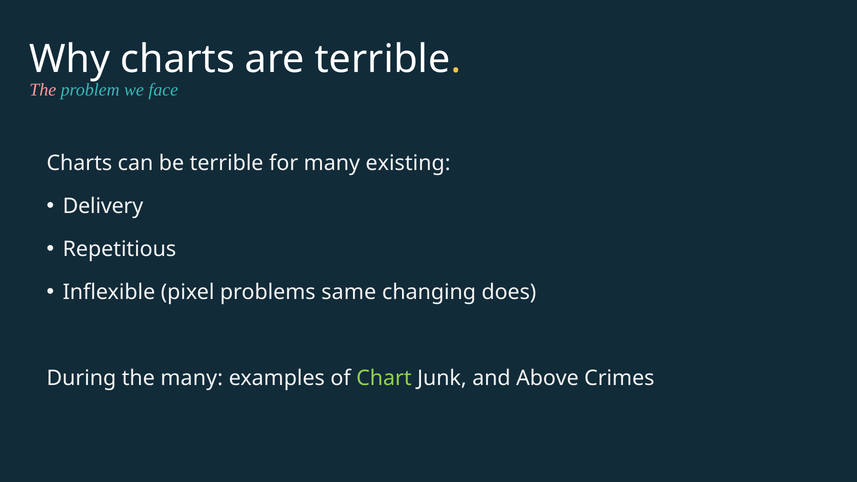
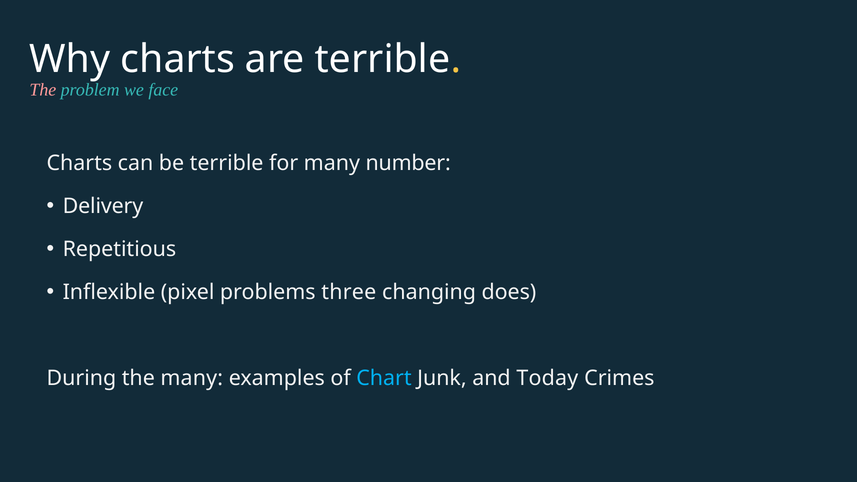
existing: existing -> number
same: same -> three
Chart colour: light green -> light blue
Above: Above -> Today
